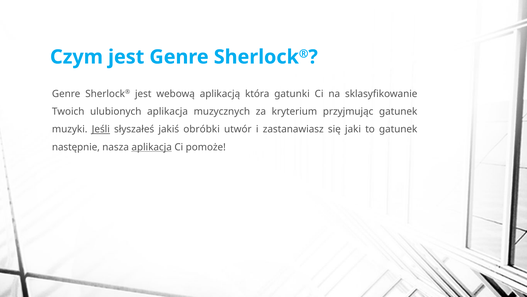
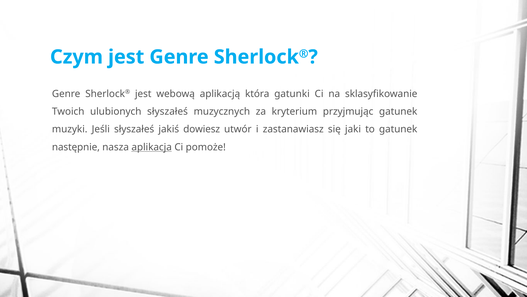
ulubionych aplikacja: aplikacja -> słyszałeś
Jeśli underline: present -> none
obróbki: obróbki -> dowiesz
